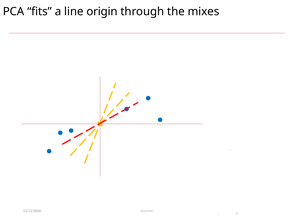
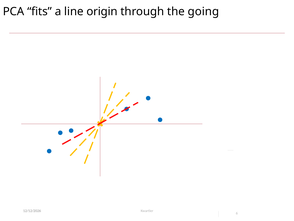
mixes: mixes -> going
